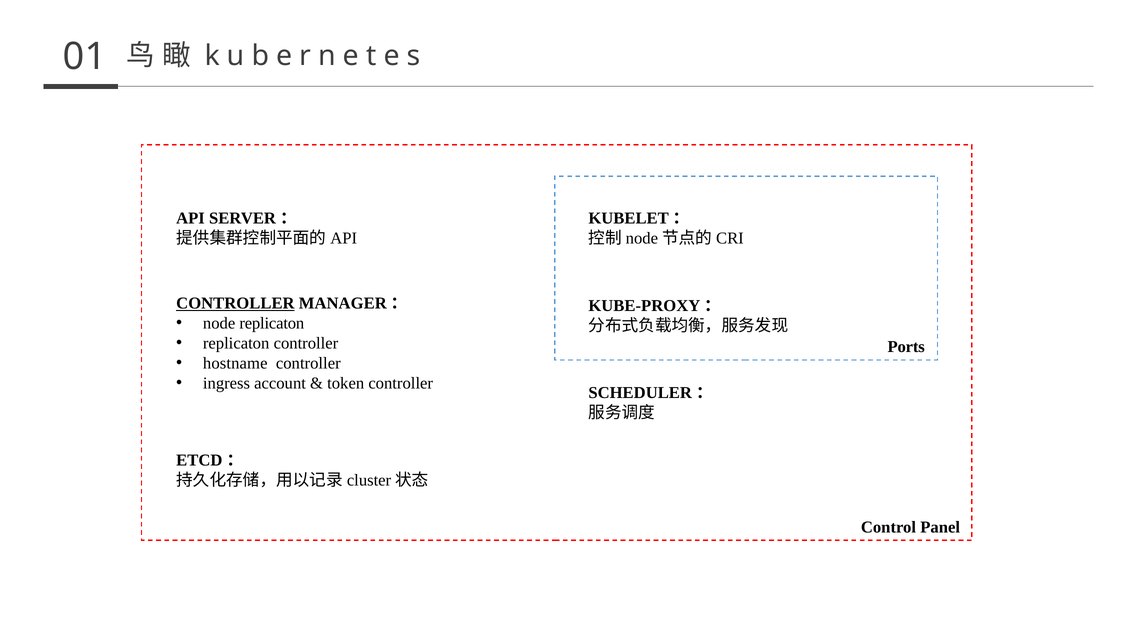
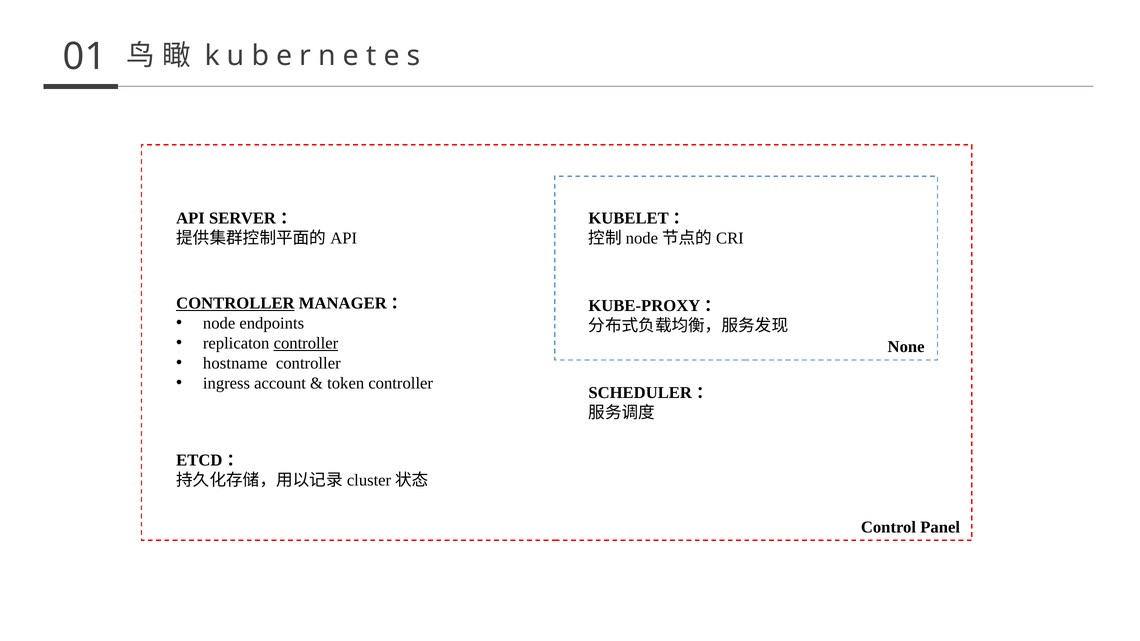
node replicaton: replicaton -> endpoints
controller at (306, 343) underline: none -> present
Ports: Ports -> None
